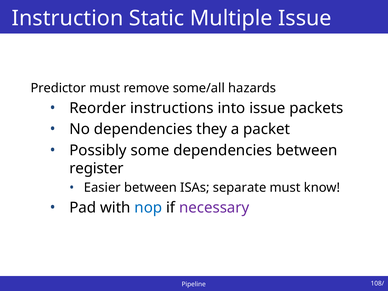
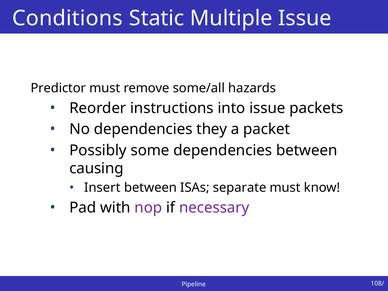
Instruction: Instruction -> Conditions
register: register -> causing
Easier: Easier -> Insert
nop colour: blue -> purple
